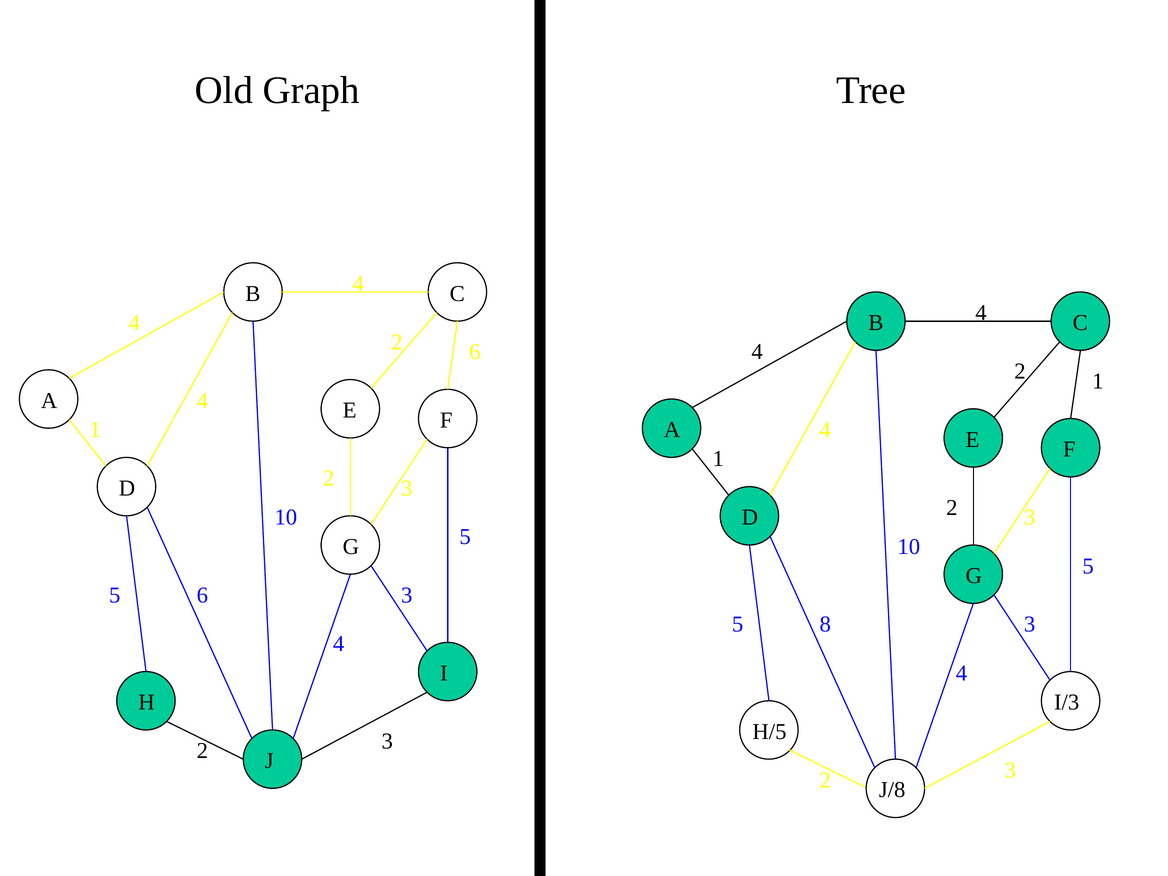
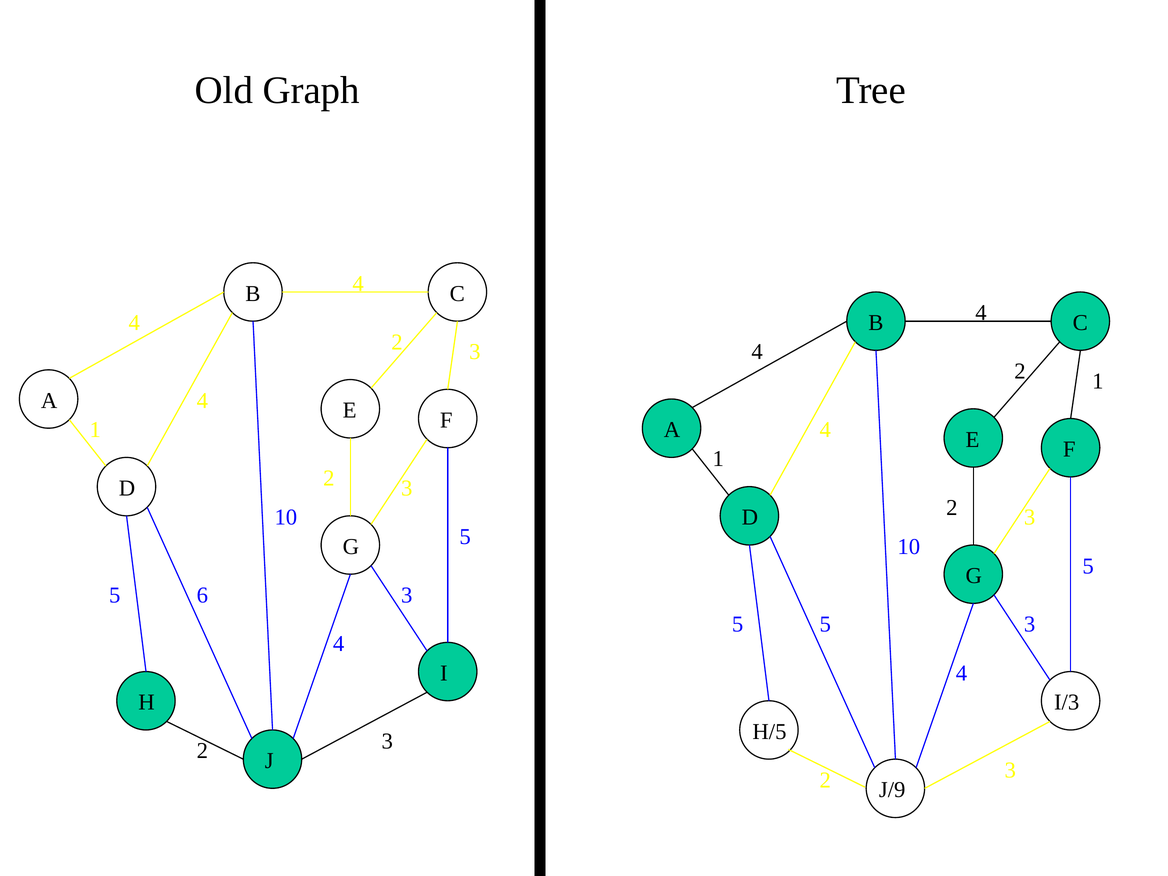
6 at (475, 352): 6 -> 3
5 8: 8 -> 5
J/8: J/8 -> J/9
